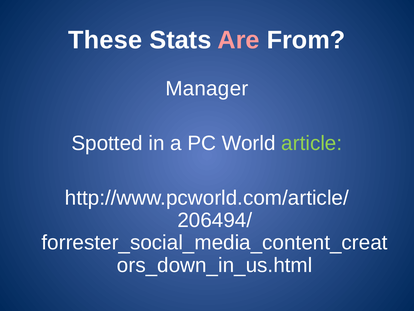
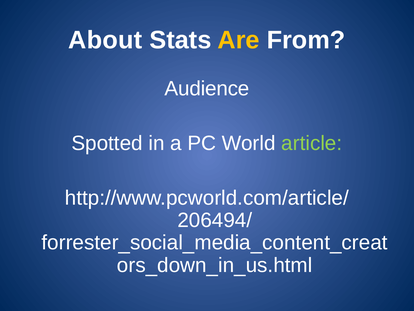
These: These -> About
Are colour: pink -> yellow
Manager: Manager -> Audience
